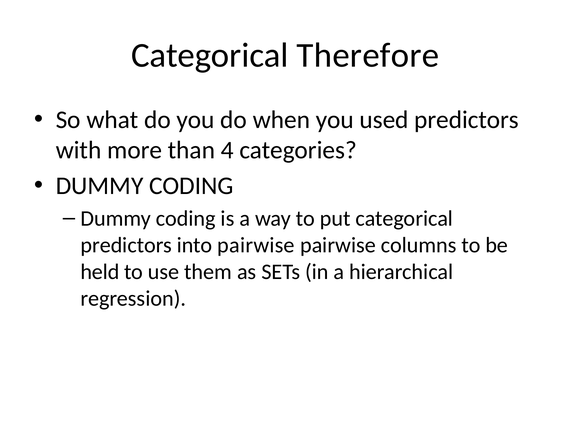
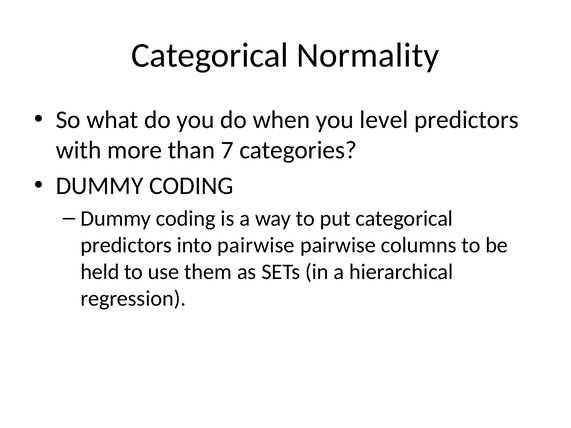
Therefore: Therefore -> Normality
used: used -> level
4: 4 -> 7
